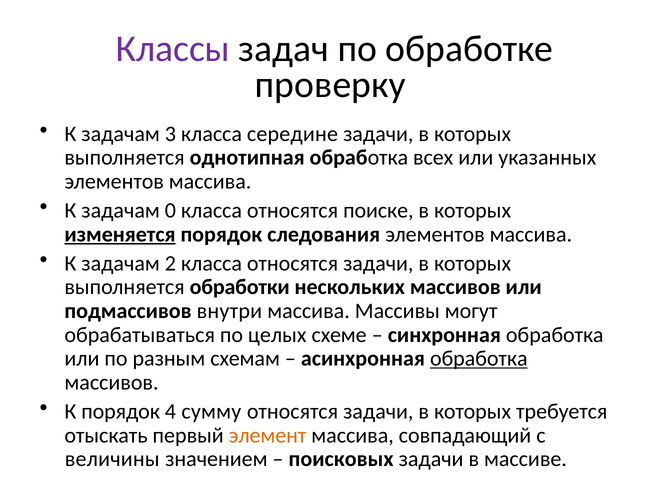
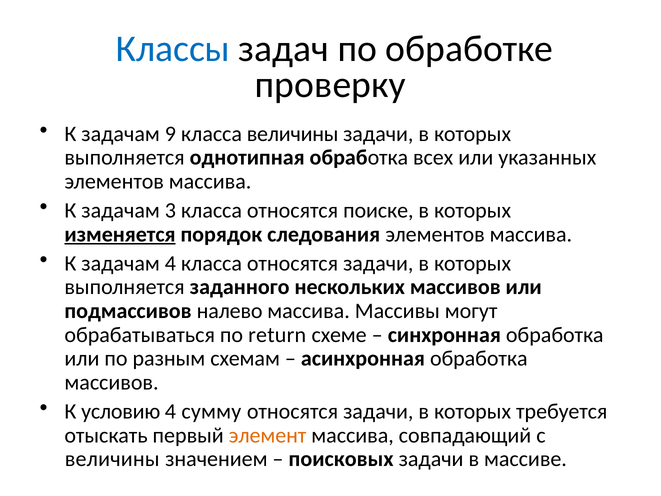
Классы colour: purple -> blue
3: 3 -> 9
класса середине: середине -> величины
0: 0 -> 3
задачам 2: 2 -> 4
обработки: обработки -> заданного
внутри: внутри -> налево
целых: целых -> return
обработка at (479, 358) underline: present -> none
К порядок: порядок -> условию
